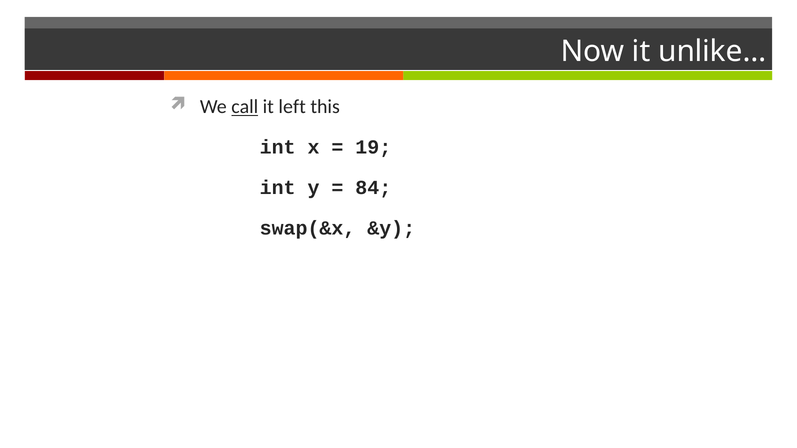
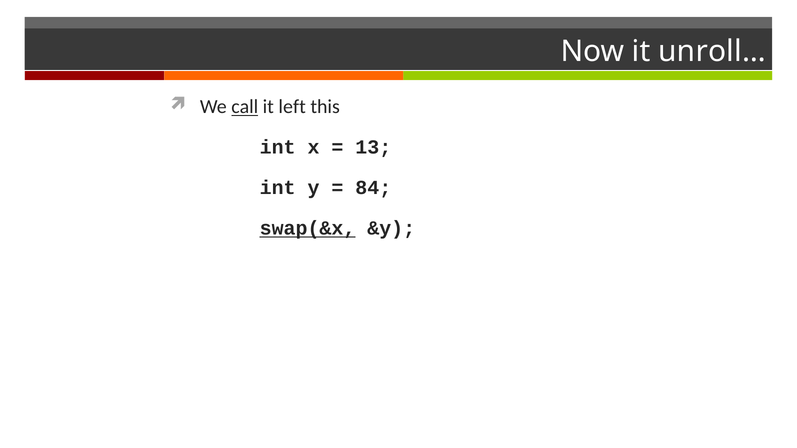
unlike…: unlike… -> unroll…
19: 19 -> 13
swap(&x underline: none -> present
